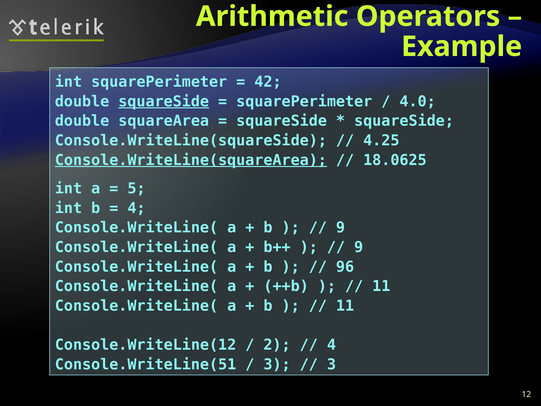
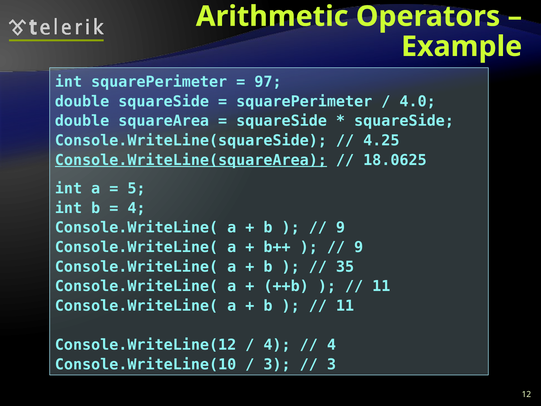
42: 42 -> 97
squareSide at (164, 101) underline: present -> none
96: 96 -> 35
2 at (277, 345): 2 -> 4
Console.WriteLine(51: Console.WriteLine(51 -> Console.WriteLine(10
